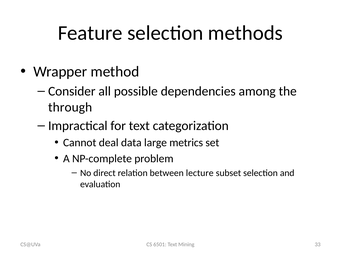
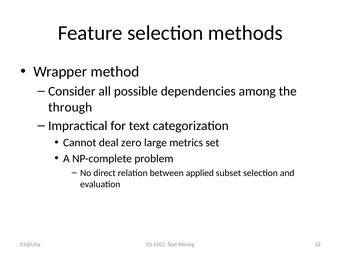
data: data -> zero
lecture: lecture -> applied
